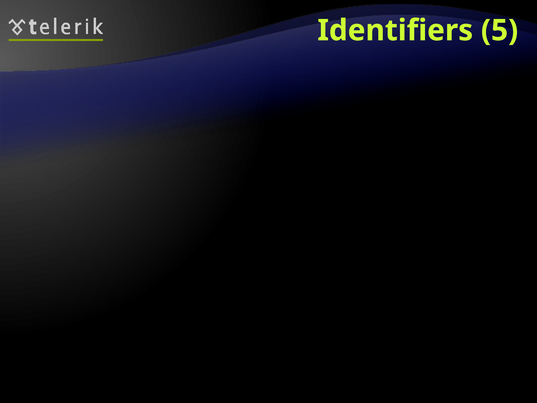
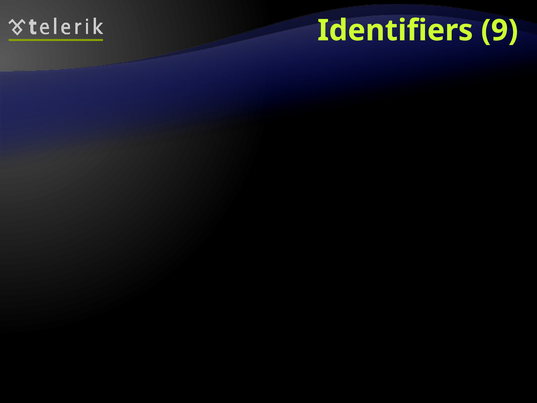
5: 5 -> 9
